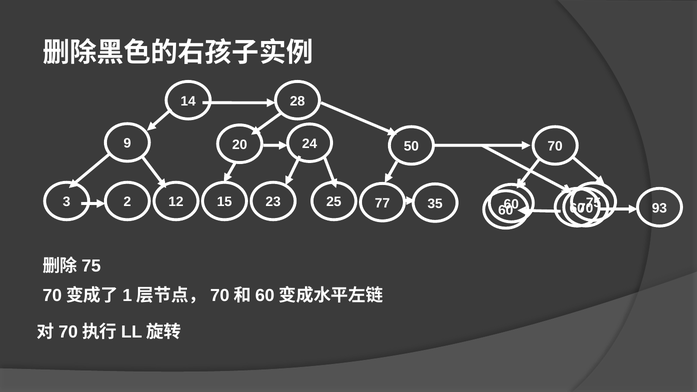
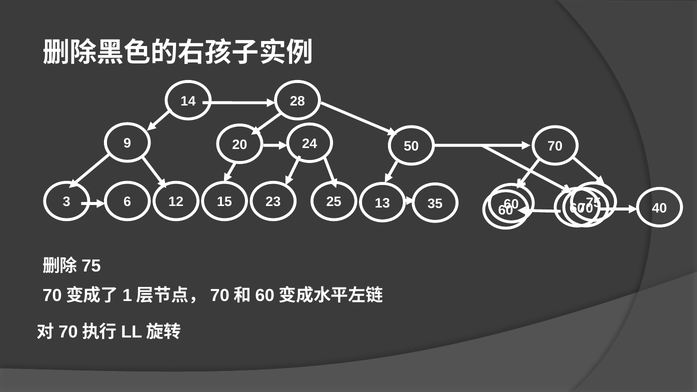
2: 2 -> 6
77: 77 -> 13
93: 93 -> 40
